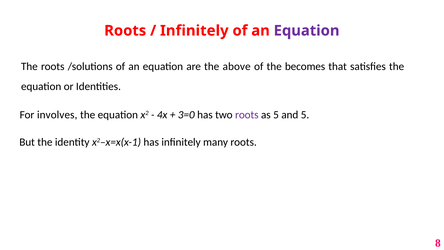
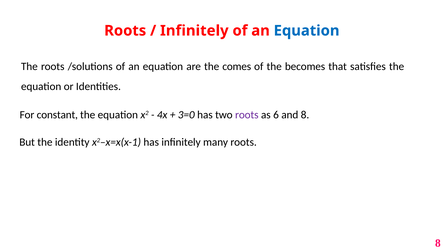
Equation at (307, 31) colour: purple -> blue
above: above -> comes
involves: involves -> constant
as 5: 5 -> 6
and 5: 5 -> 8
